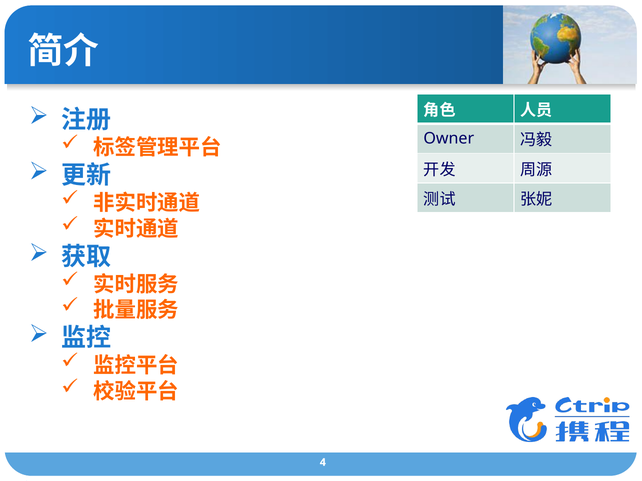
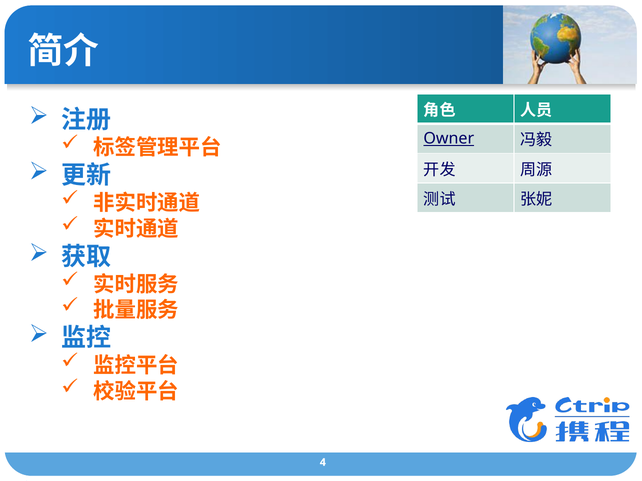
Owner underline: none -> present
